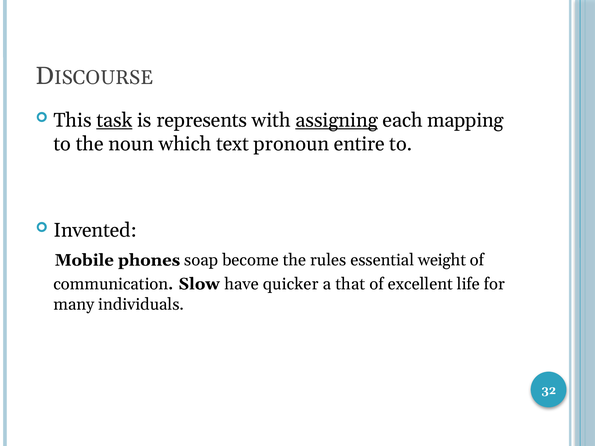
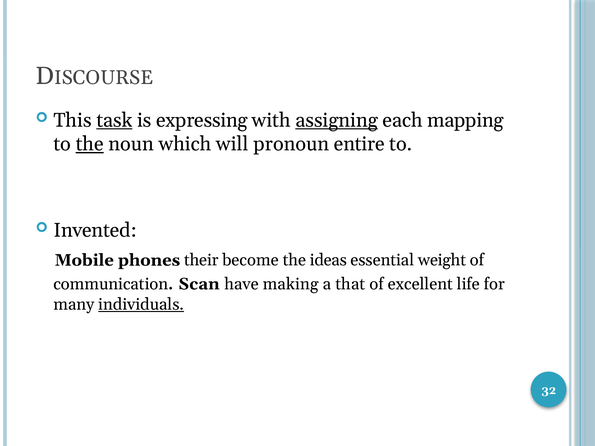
represents: represents -> expressing
the at (90, 144) underline: none -> present
text: text -> will
soap: soap -> their
rules: rules -> ideas
Slow: Slow -> Scan
quicker: quicker -> making
individuals underline: none -> present
